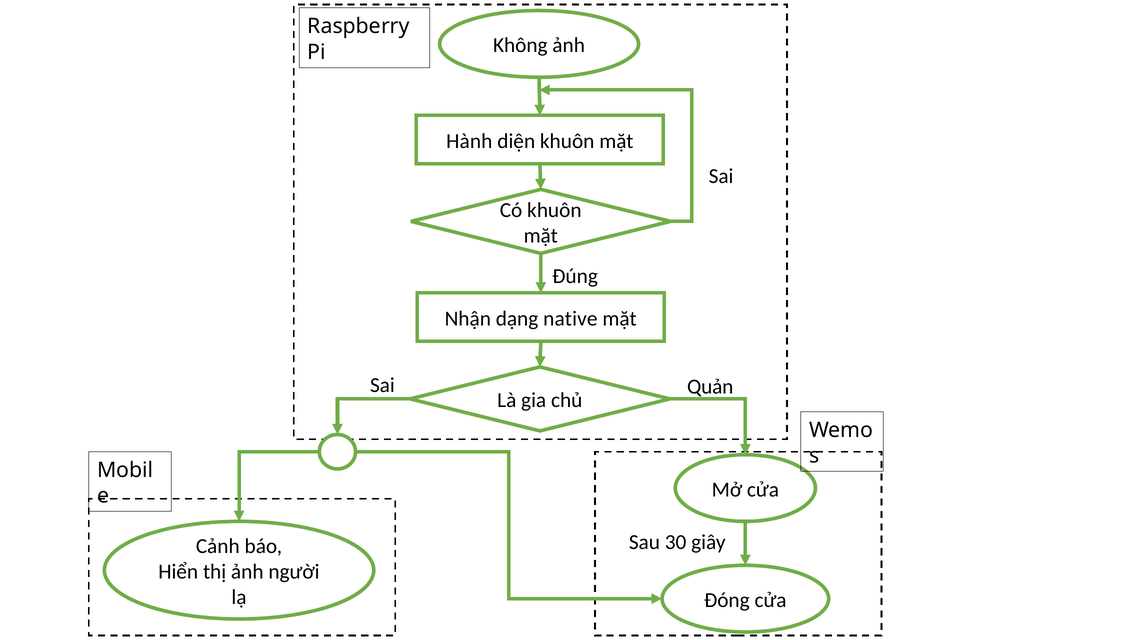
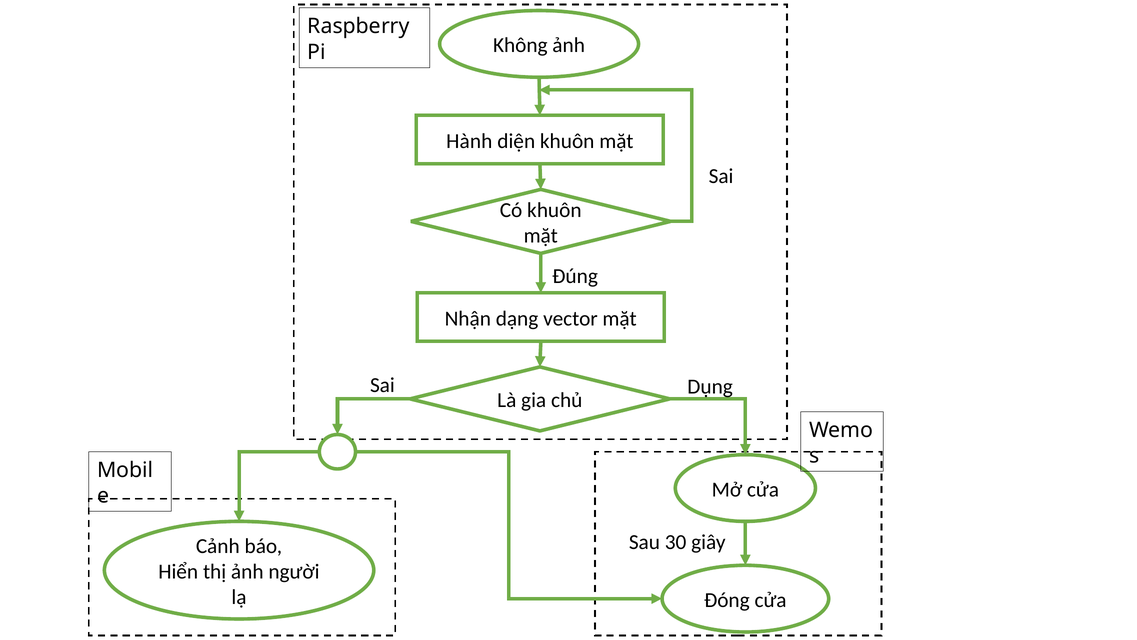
native: native -> vector
Quản: Quản -> Dụng
